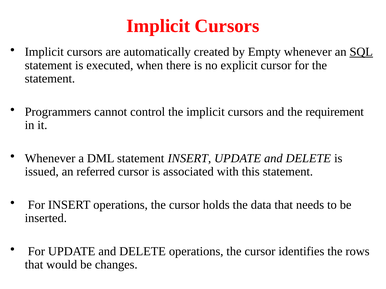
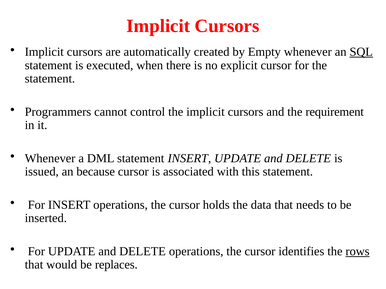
referred: referred -> because
rows underline: none -> present
changes: changes -> replaces
